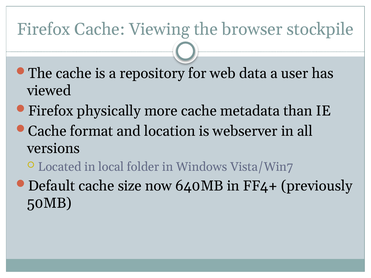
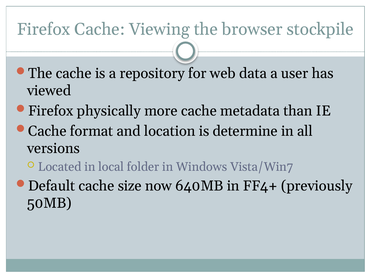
webserver: webserver -> determine
